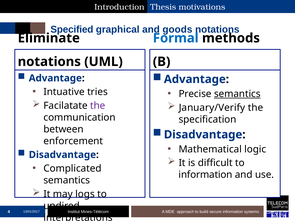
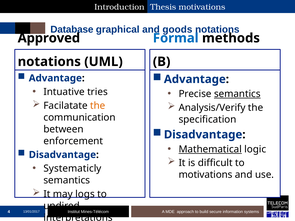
Specified: Specified -> Database
Eliminate: Eliminate -> Approved
the at (98, 106) colour: purple -> orange
January/Verify: January/Verify -> Analysis/Verify
Mathematical underline: none -> present
Complicated: Complicated -> Systematicly
information at (206, 175): information -> motivations
